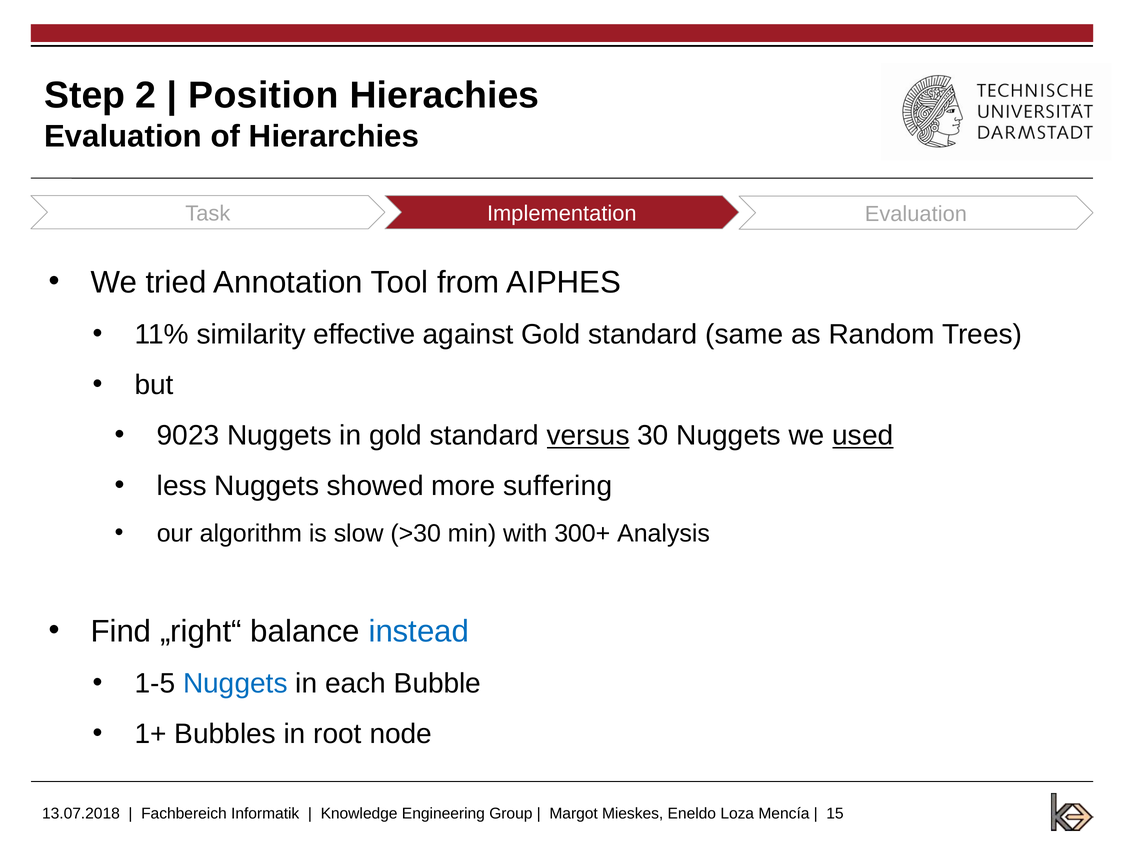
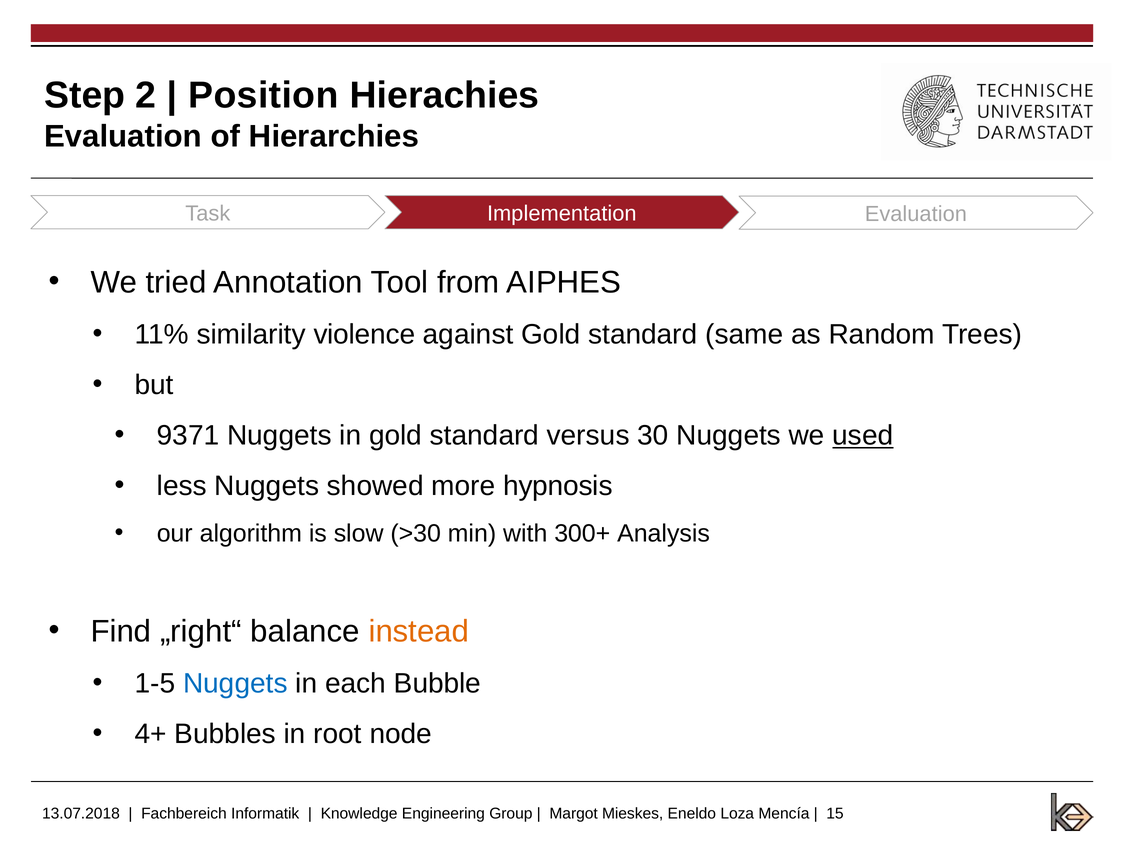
effective: effective -> violence
9023: 9023 -> 9371
versus underline: present -> none
suffering: suffering -> hypnosis
instead colour: blue -> orange
1+: 1+ -> 4+
